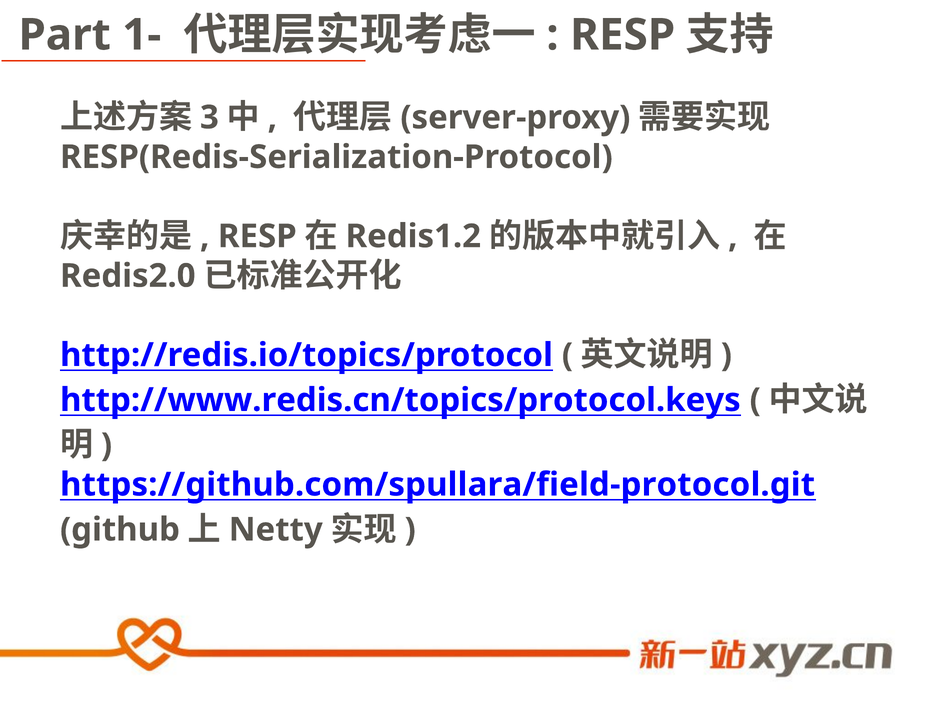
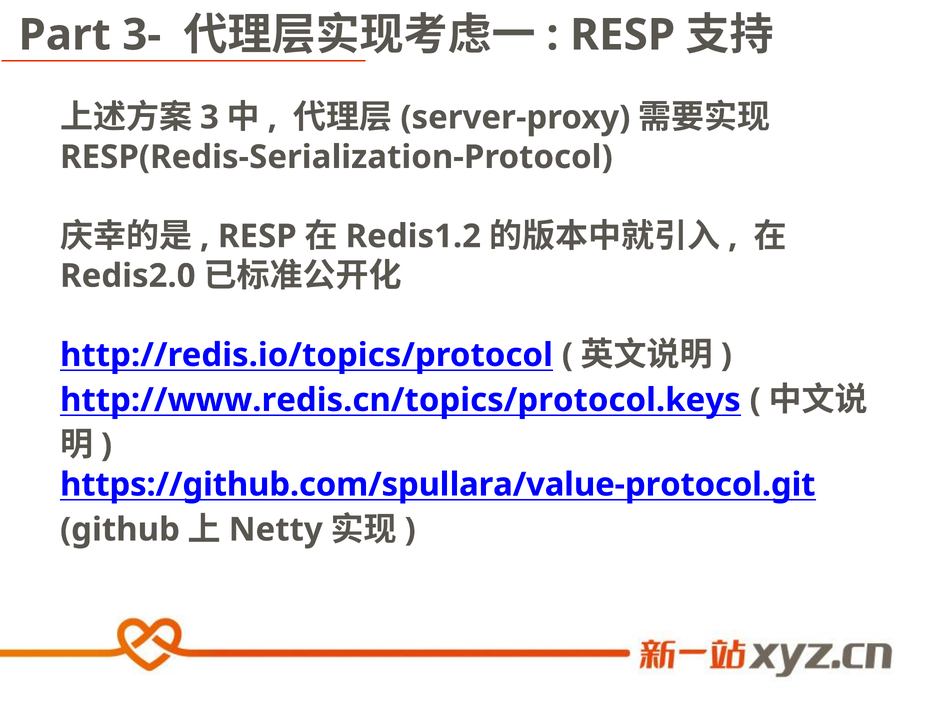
1-: 1- -> 3-
https://github.com/spullara/field-protocol.git: https://github.com/spullara/field-protocol.git -> https://github.com/spullara/value-protocol.git
